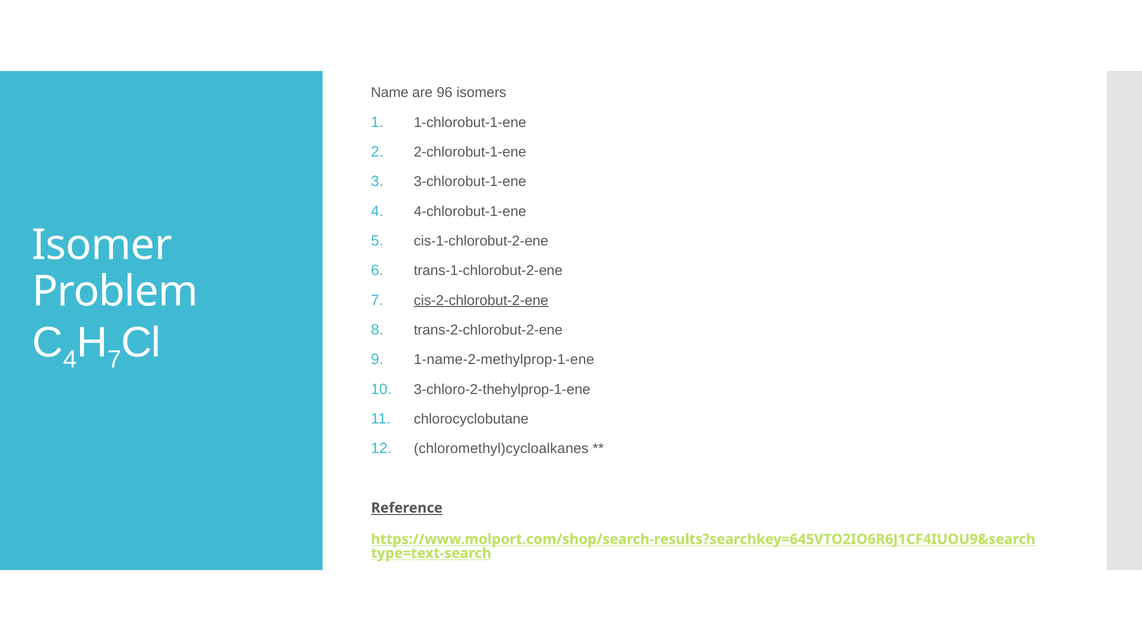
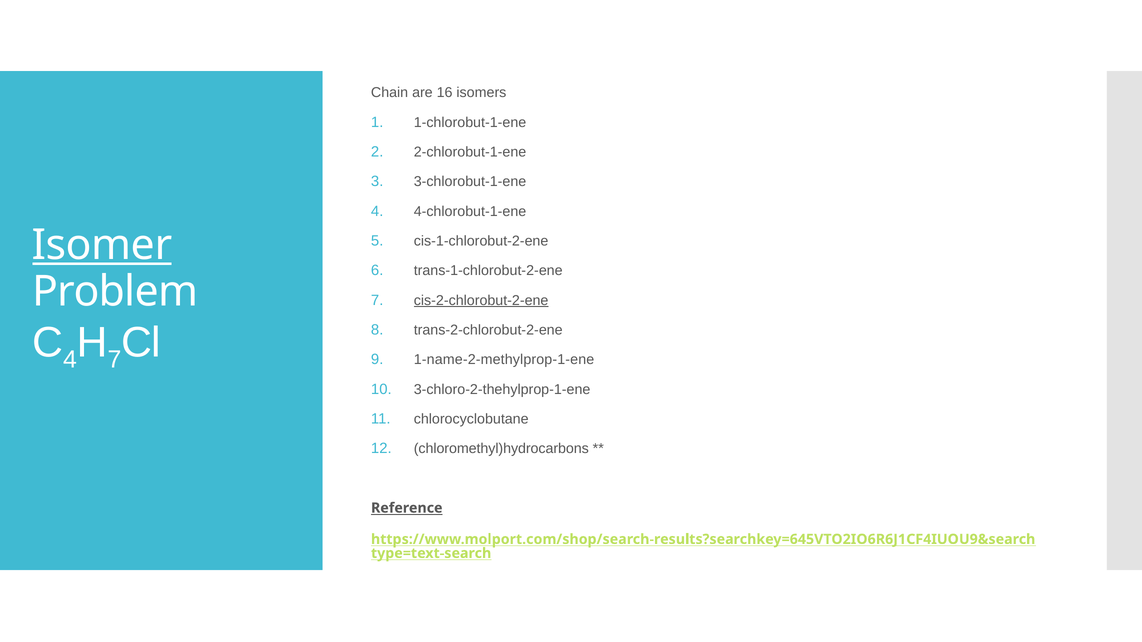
Name: Name -> Chain
96: 96 -> 16
Isomer underline: none -> present
chloromethyl)cycloalkanes: chloromethyl)cycloalkanes -> chloromethyl)hydrocarbons
